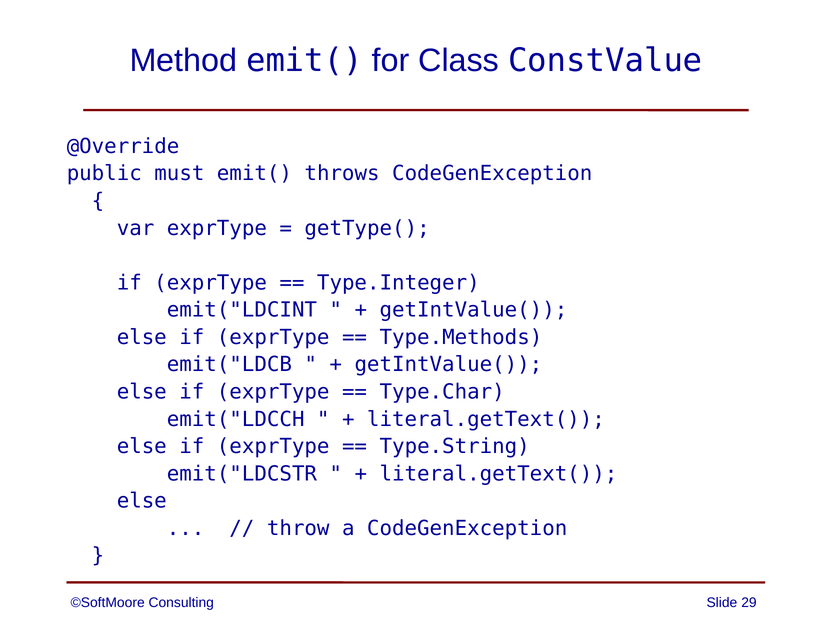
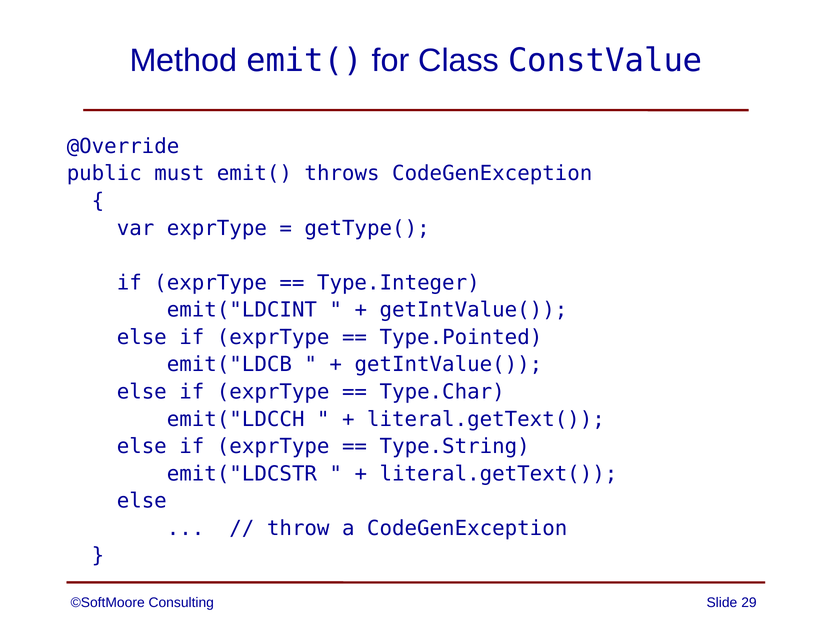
Type.Methods: Type.Methods -> Type.Pointed
